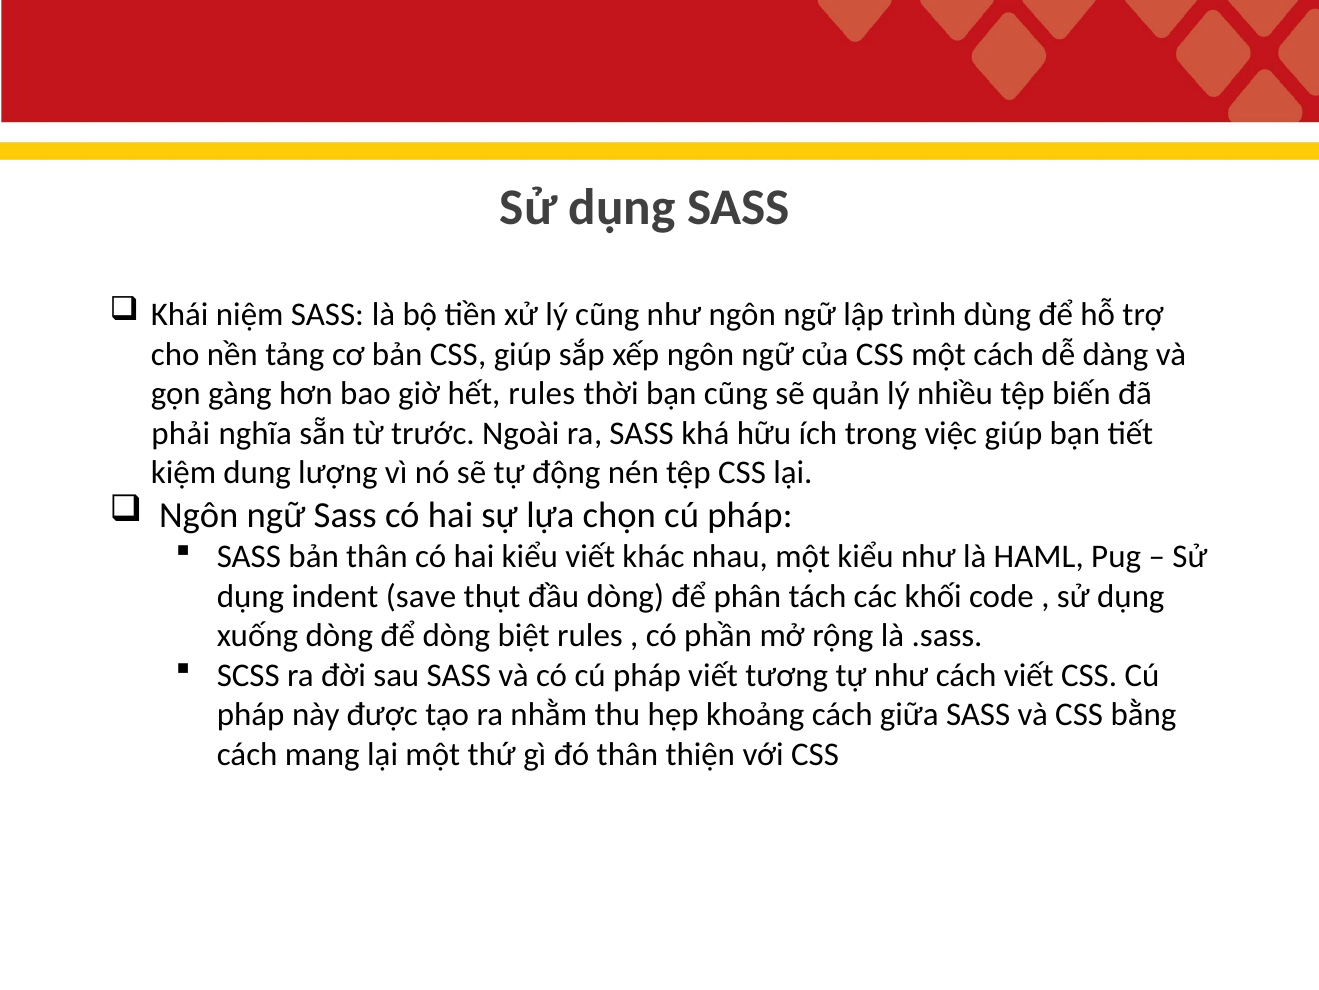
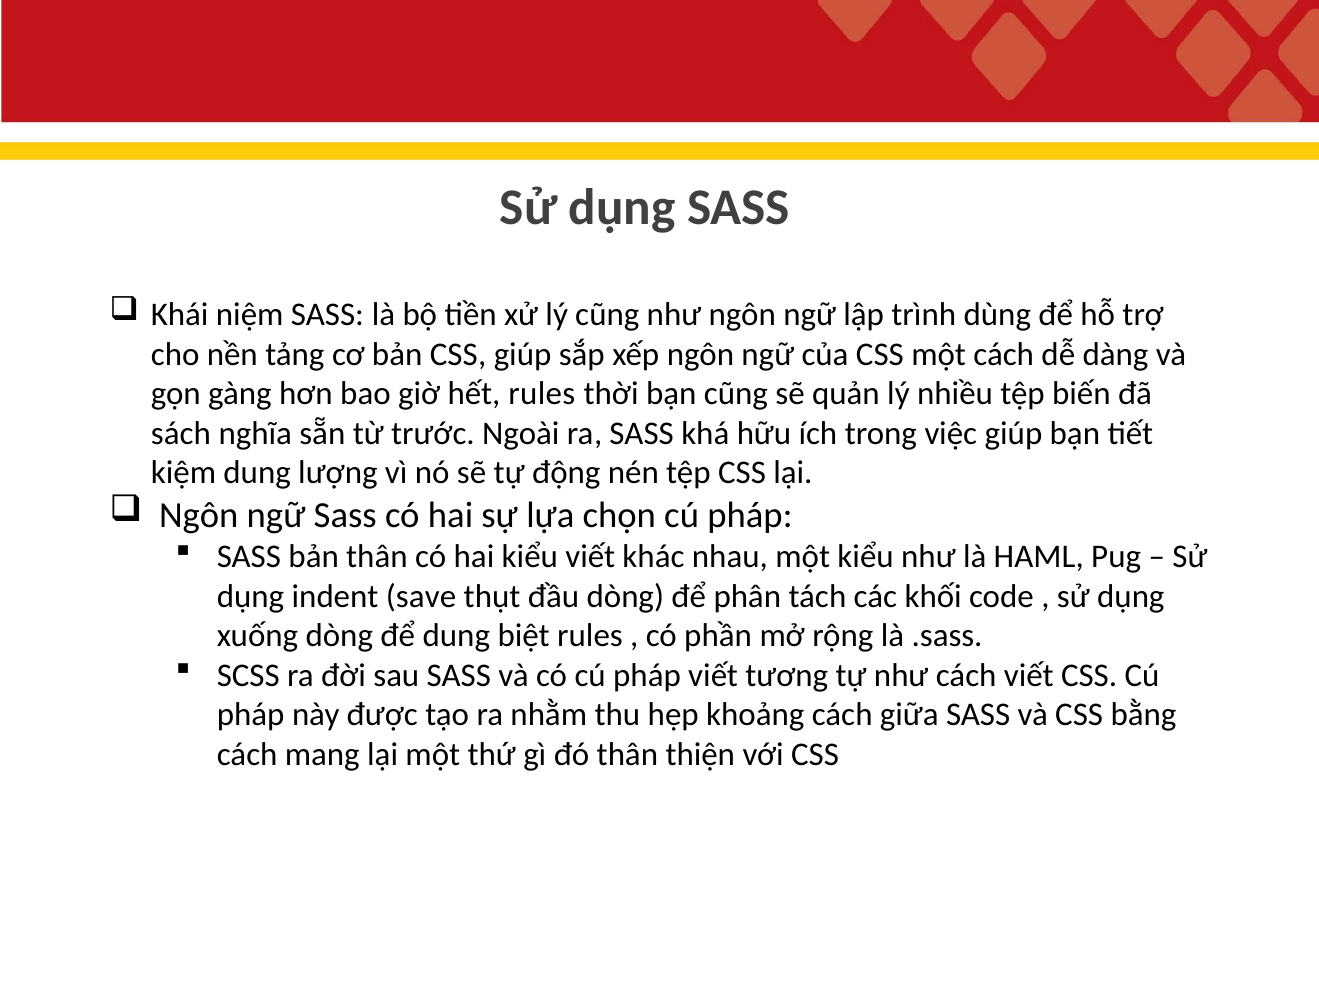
phải: phải -> sách
để dòng: dòng -> dung
